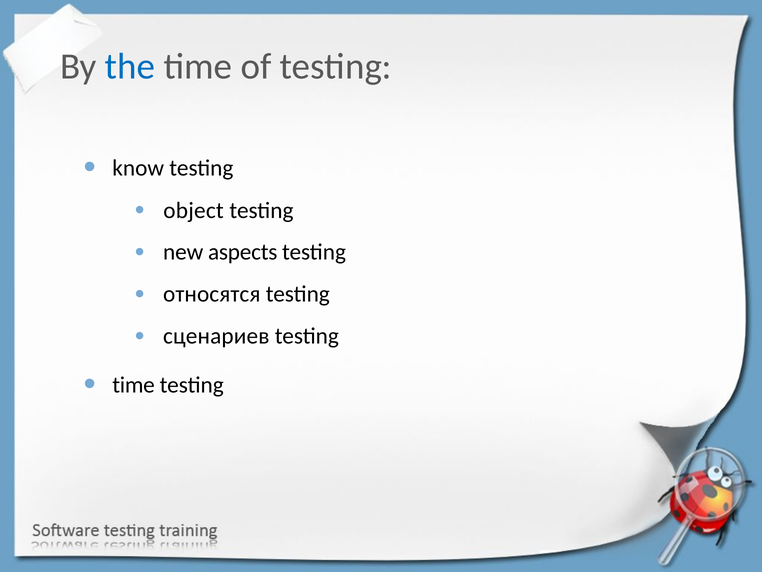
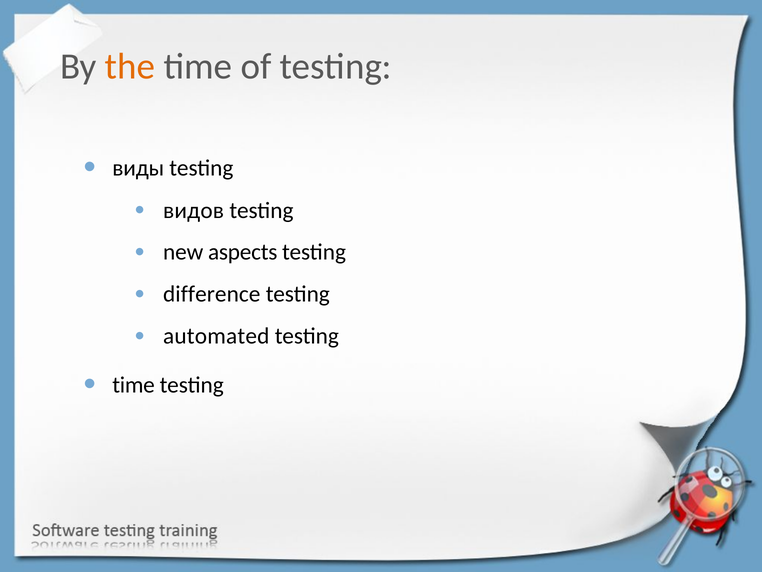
the colour: blue -> orange
know: know -> виды
object: object -> видов
относятся: относятся -> difference
сценариев: сценариев -> automated
